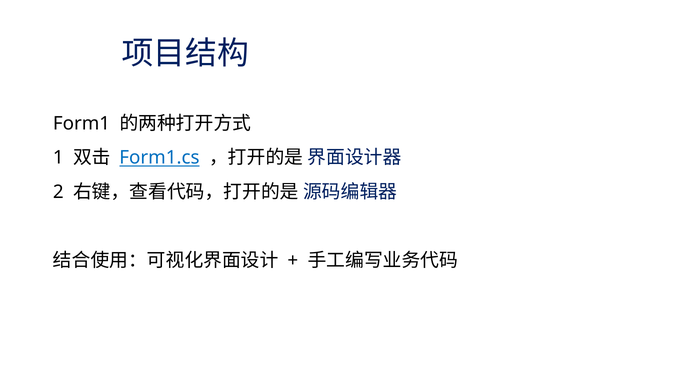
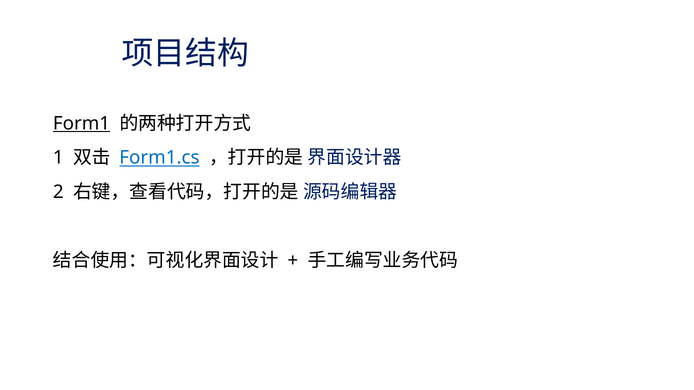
Form1 underline: none -> present
